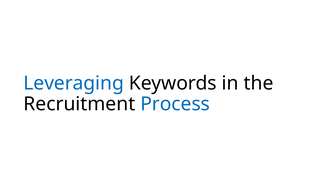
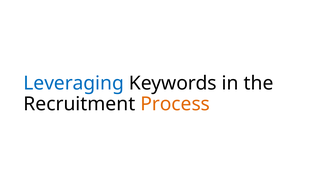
Process colour: blue -> orange
